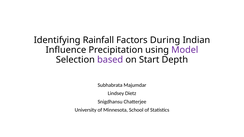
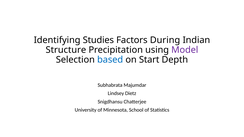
Rainfall: Rainfall -> Studies
Influence: Influence -> Structure
based colour: purple -> blue
